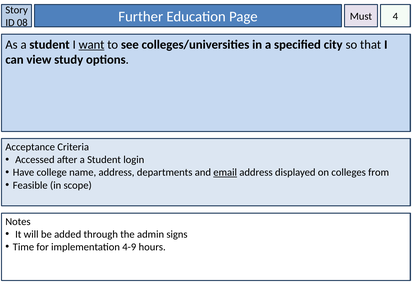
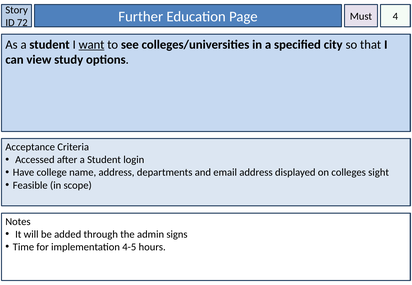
08: 08 -> 72
email underline: present -> none
from: from -> sight
4-9: 4-9 -> 4-5
